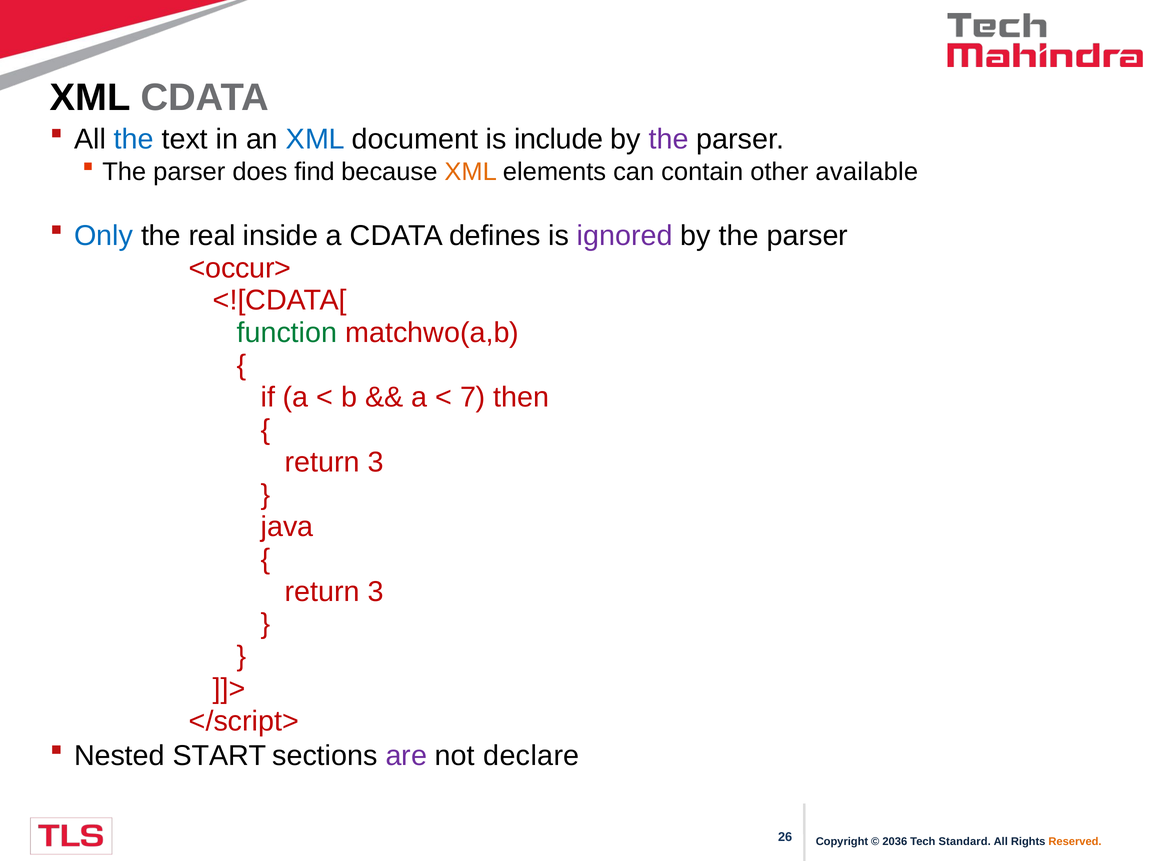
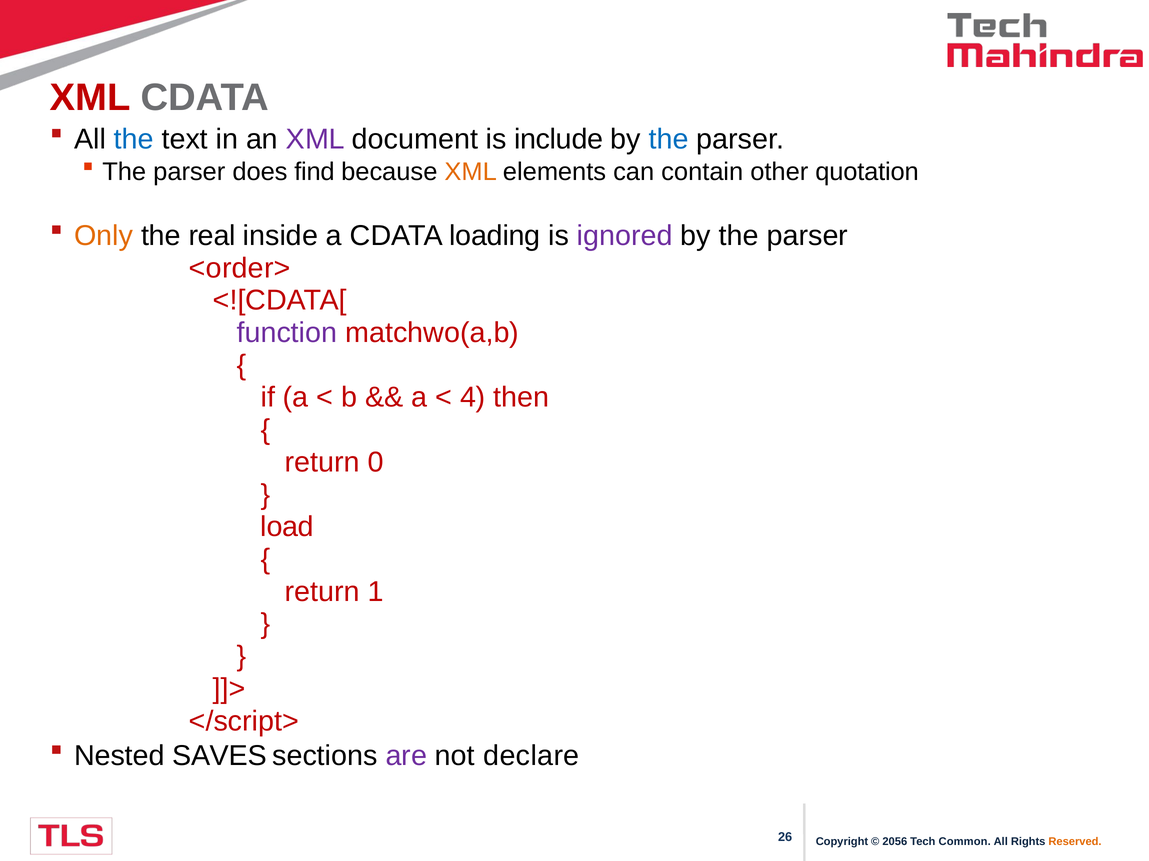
XML at (90, 98) colour: black -> red
XML at (315, 139) colour: blue -> purple
the at (669, 139) colour: purple -> blue
available: available -> quotation
Only colour: blue -> orange
defines: defines -> loading
<occur>: <occur> -> <order>
function colour: green -> purple
7: 7 -> 4
3 at (376, 463): 3 -> 0
java: java -> load
3 at (376, 592): 3 -> 1
START: START -> SAVES
2036: 2036 -> 2056
Standard: Standard -> Common
